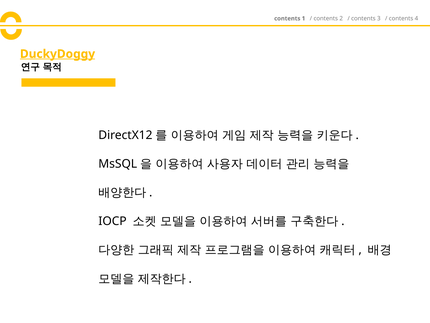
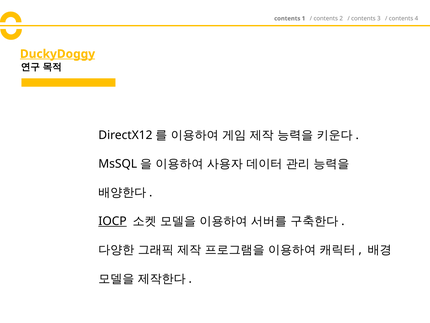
IOCP underline: none -> present
